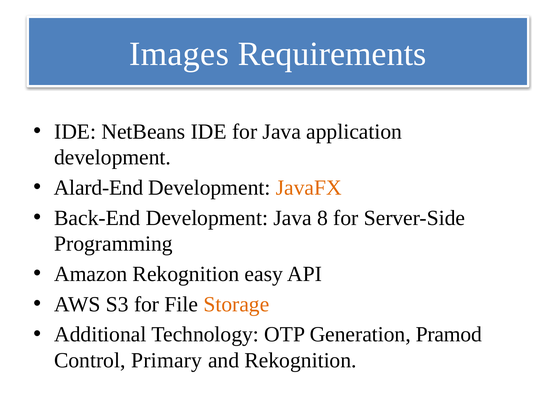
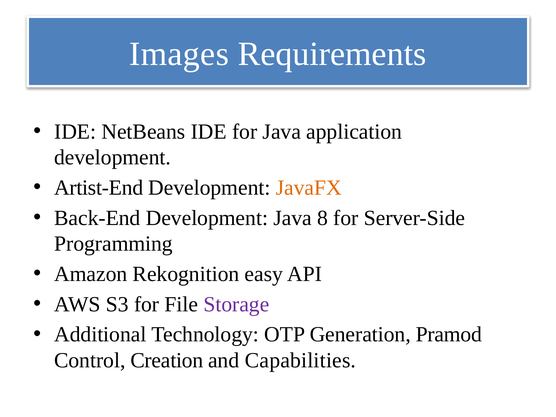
Alard-End: Alard-End -> Artist-End
Storage colour: orange -> purple
Primary: Primary -> Creation
and Rekognition: Rekognition -> Capabilities
